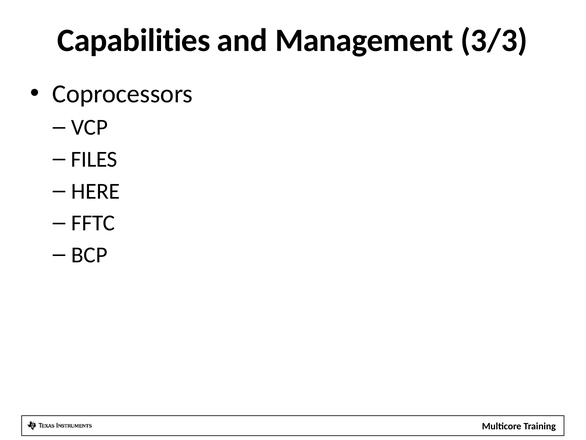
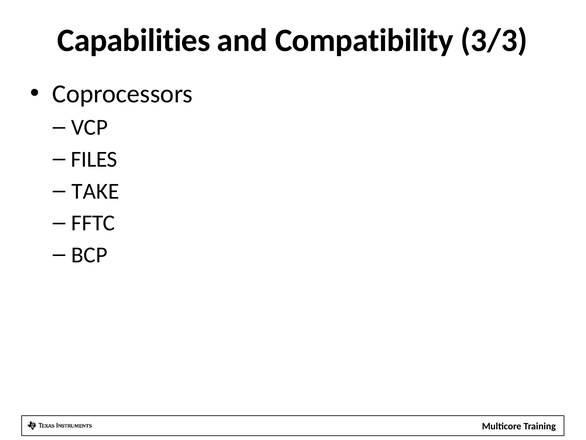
Management: Management -> Compatibility
HERE: HERE -> TAKE
